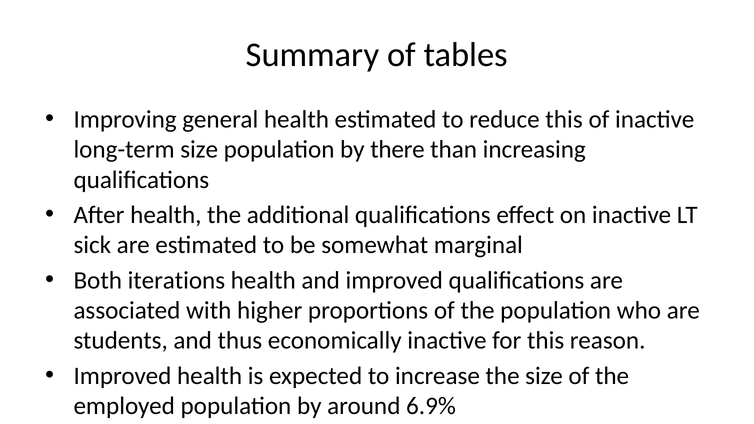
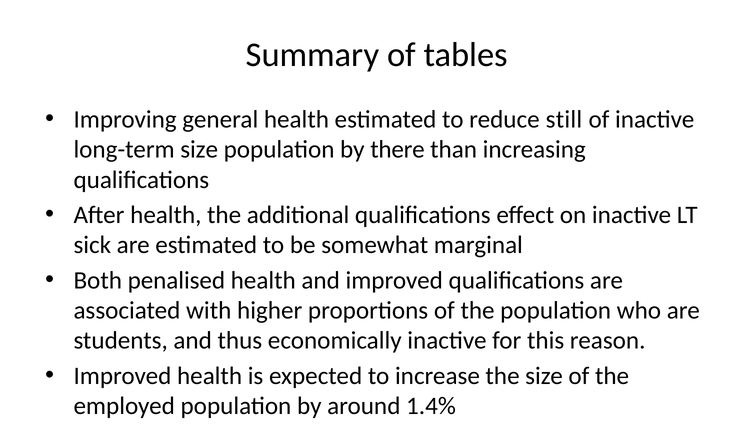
reduce this: this -> still
iterations: iterations -> penalised
6.9%: 6.9% -> 1.4%
